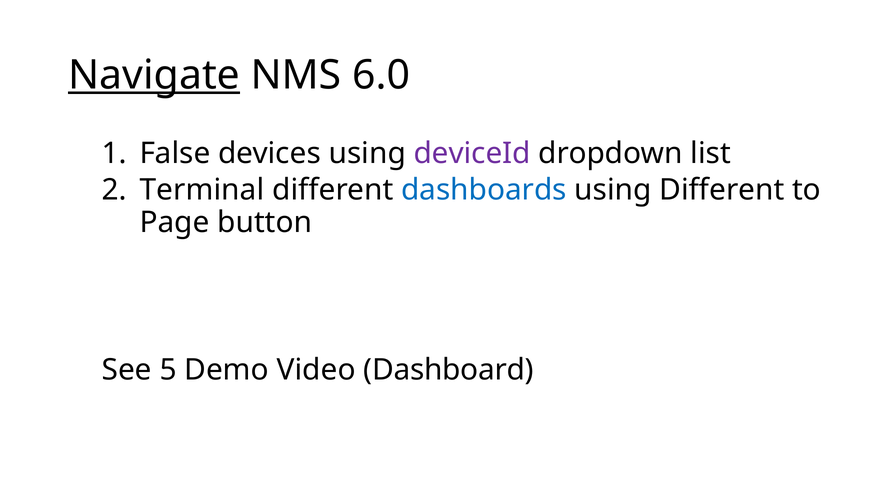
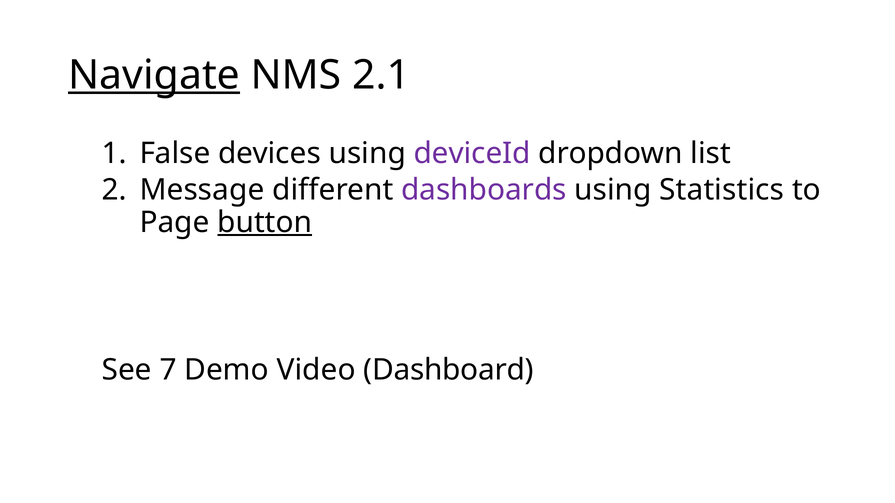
6.0: 6.0 -> 2.1
Terminal: Terminal -> Message
dashboards colour: blue -> purple
using Different: Different -> Statistics
button underline: none -> present
5: 5 -> 7
